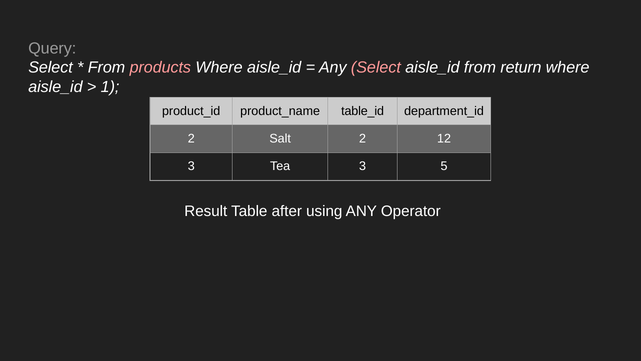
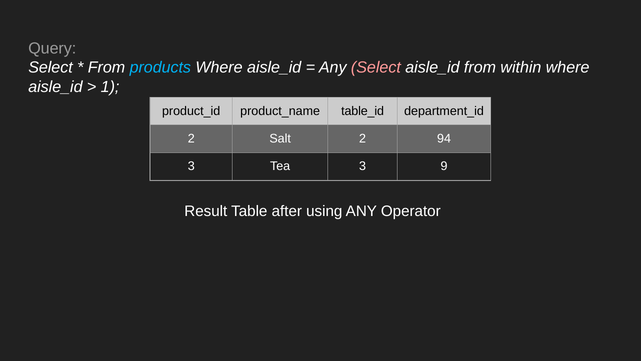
products colour: pink -> light blue
return: return -> within
12: 12 -> 94
5: 5 -> 9
